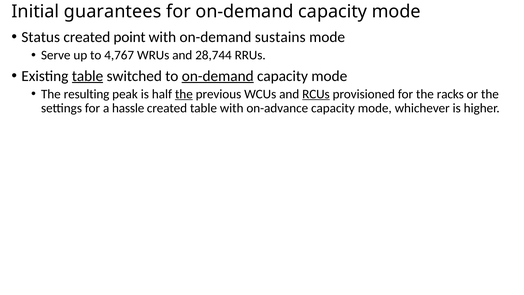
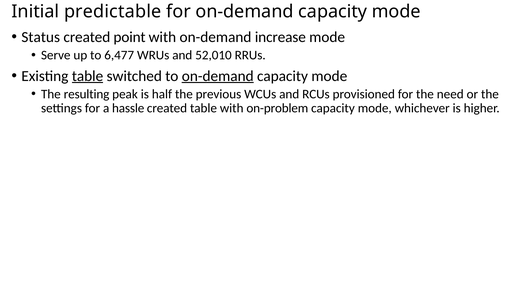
guarantees: guarantees -> predictable
sustains: sustains -> increase
4,767: 4,767 -> 6,477
28,744: 28,744 -> 52,010
the at (184, 94) underline: present -> none
RCUs underline: present -> none
racks: racks -> need
on-advance: on-advance -> on-problem
